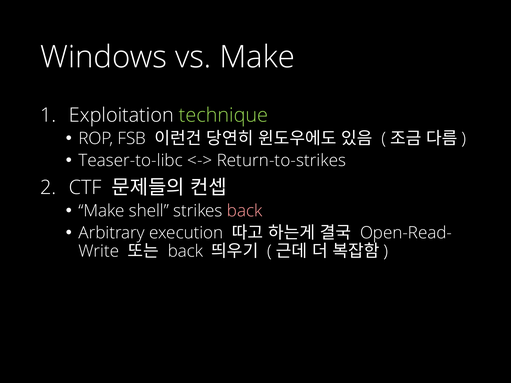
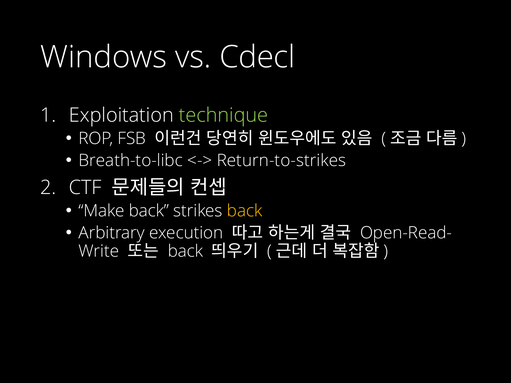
vs Make: Make -> Cdecl
Teaser-to-libc: Teaser-to-libc -> Breath-to-libc
Make shell: shell -> back
back at (245, 211) colour: pink -> yellow
